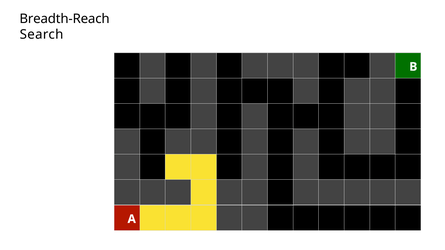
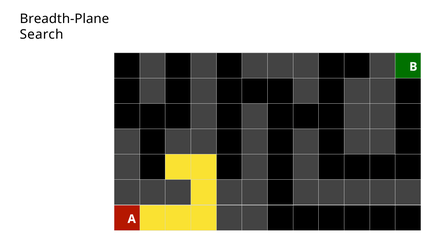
Breadth-Reach: Breadth-Reach -> Breadth-Plane
